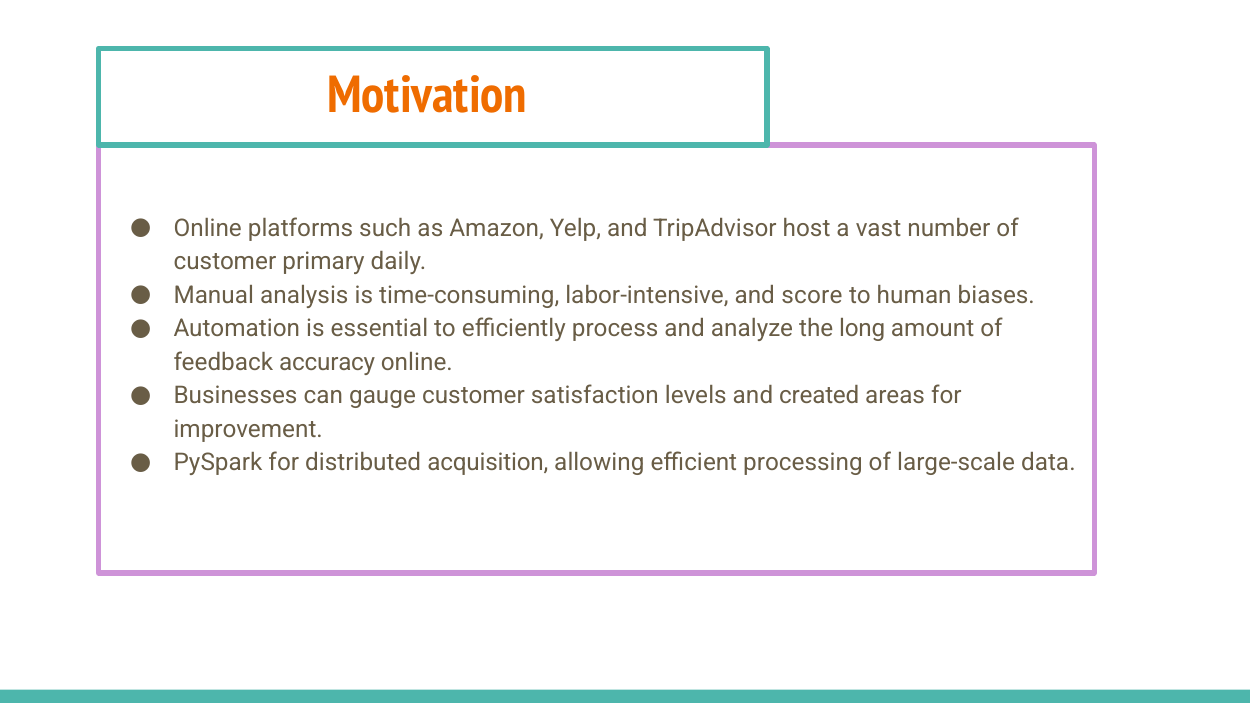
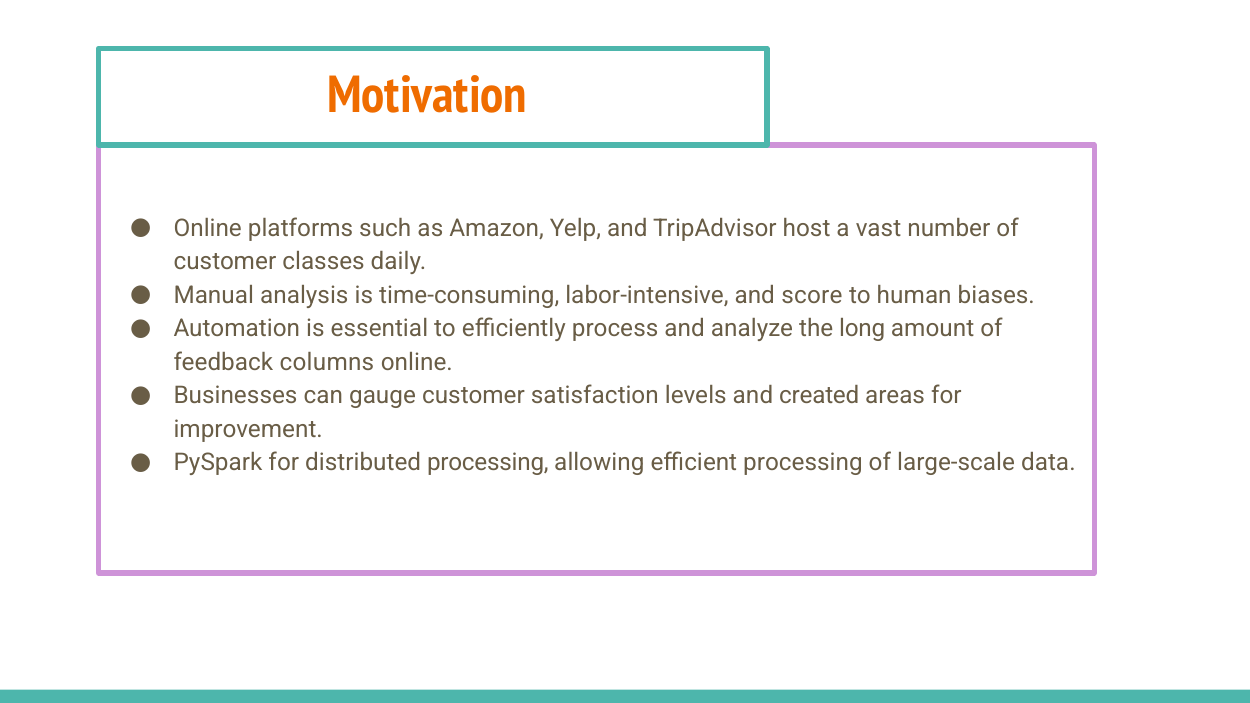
primary: primary -> classes
accuracy: accuracy -> columns
distributed acquisition: acquisition -> processing
